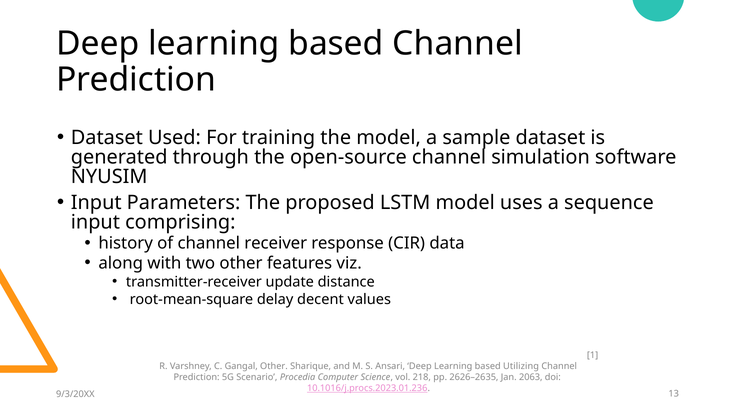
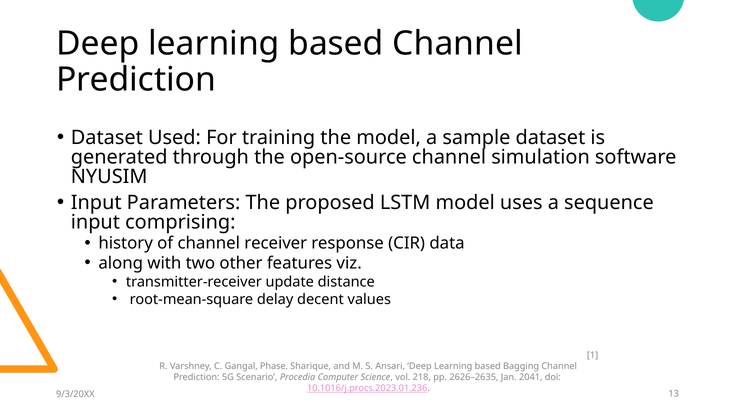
Gangal Other: Other -> Phase
Utilizing: Utilizing -> Bagging
2063: 2063 -> 2041
